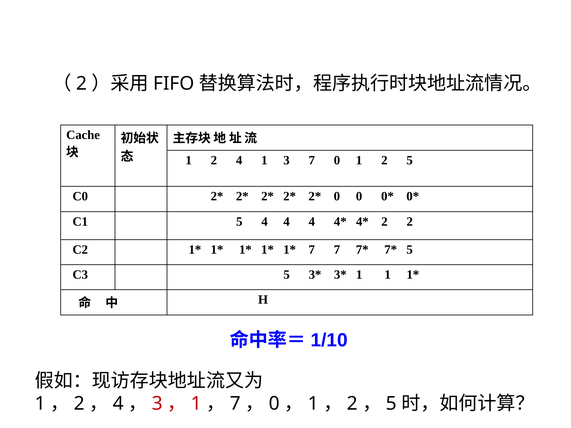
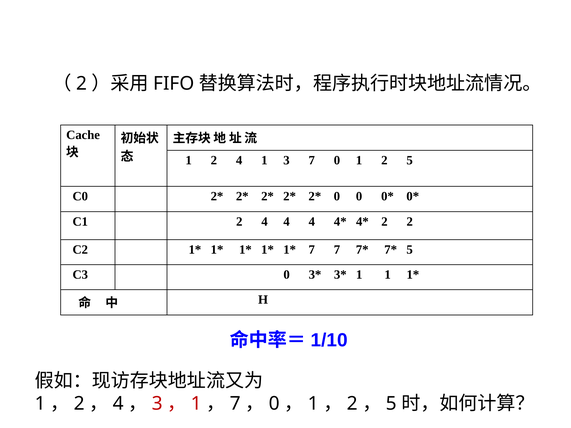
C1 5: 5 -> 2
C3 5: 5 -> 0
